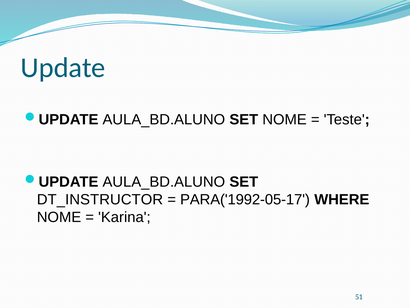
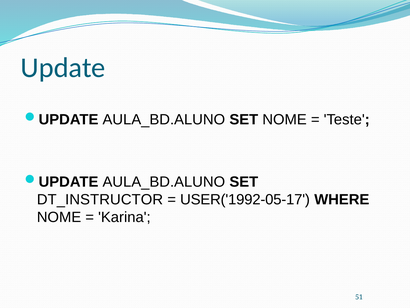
PARA('1992-05-17: PARA('1992-05-17 -> USER('1992-05-17
